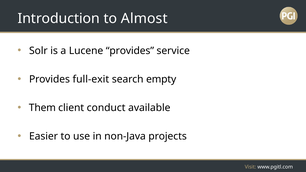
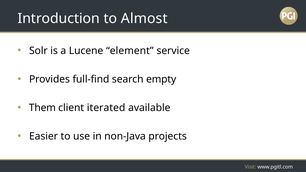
Lucene provides: provides -> element
full-exit: full-exit -> full-find
conduct: conduct -> iterated
